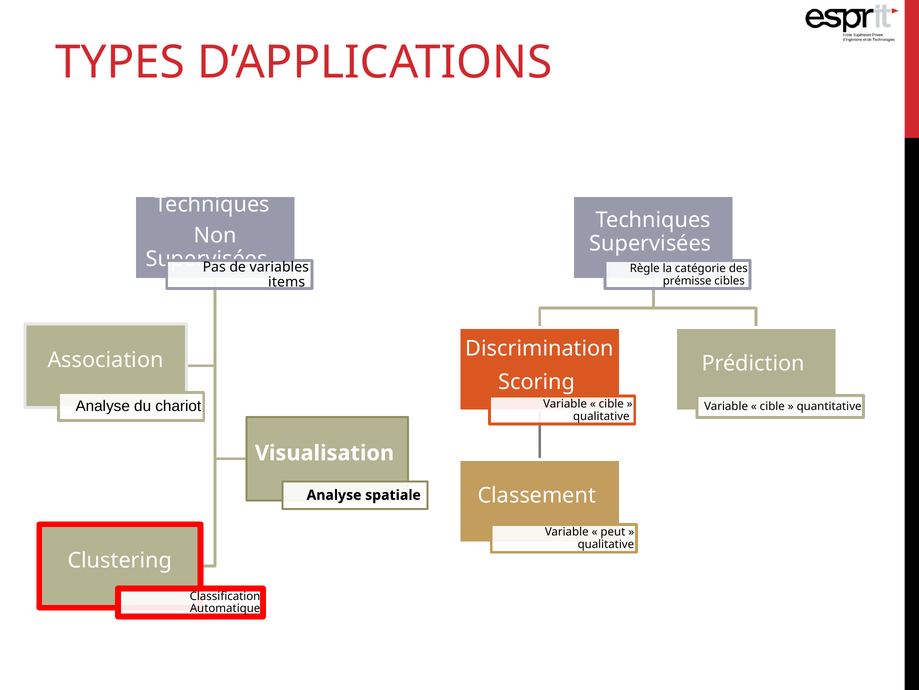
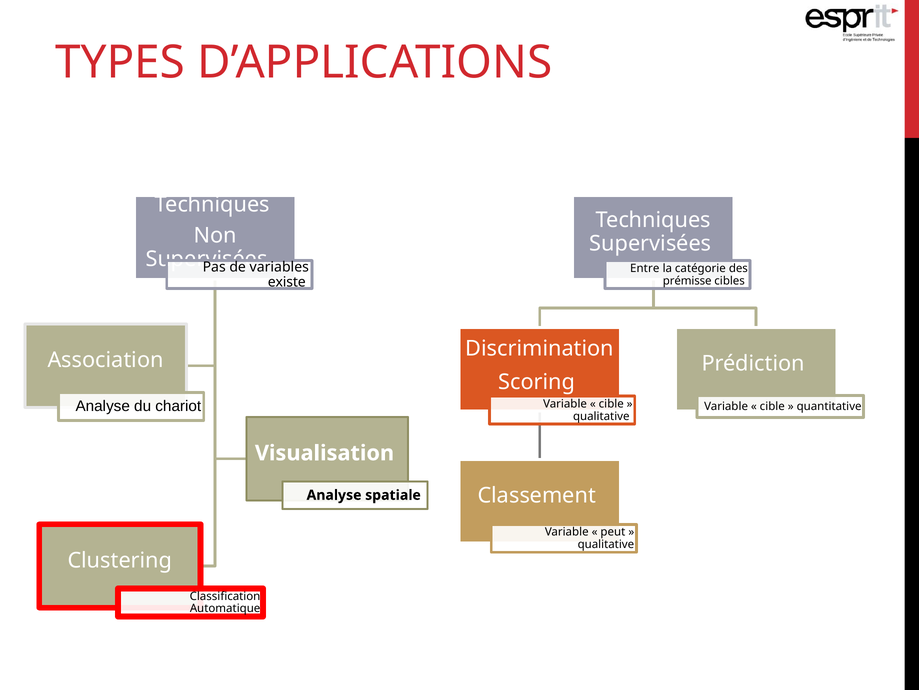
Règle: Règle -> Entre
items: items -> existe
